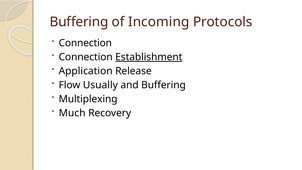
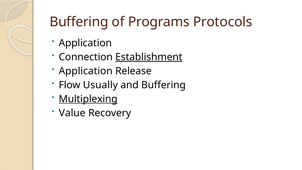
Incoming: Incoming -> Programs
Connection at (85, 43): Connection -> Application
Multiplexing underline: none -> present
Much: Much -> Value
